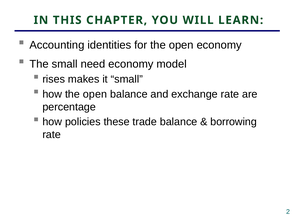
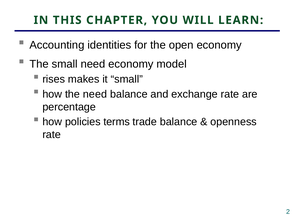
how the open: open -> need
these: these -> terms
borrowing: borrowing -> openness
